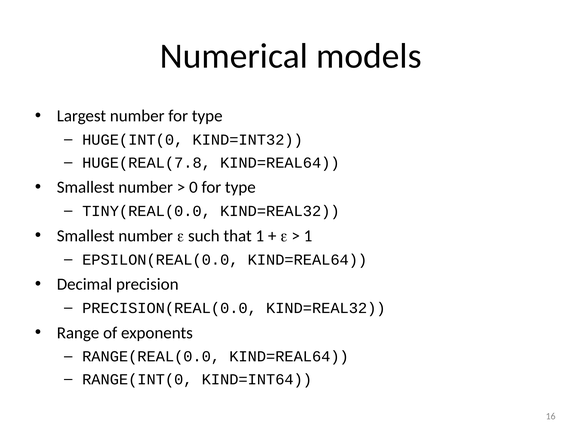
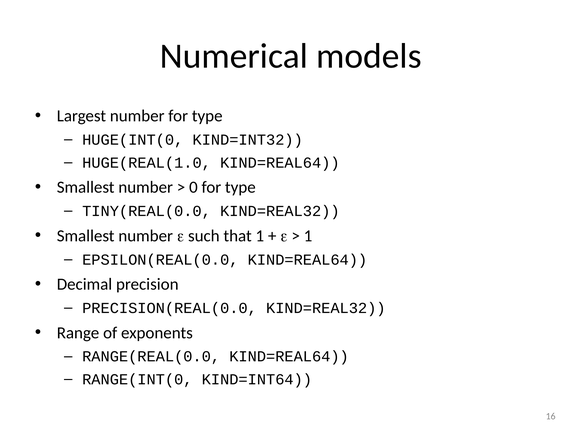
HUGE(REAL(7.8: HUGE(REAL(7.8 -> HUGE(REAL(1.0
